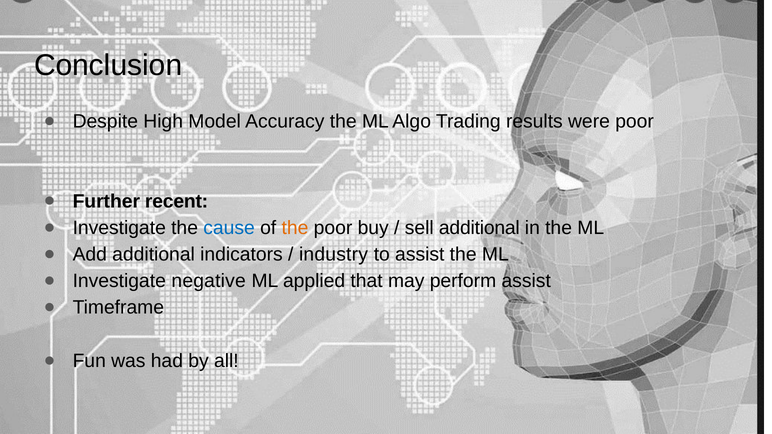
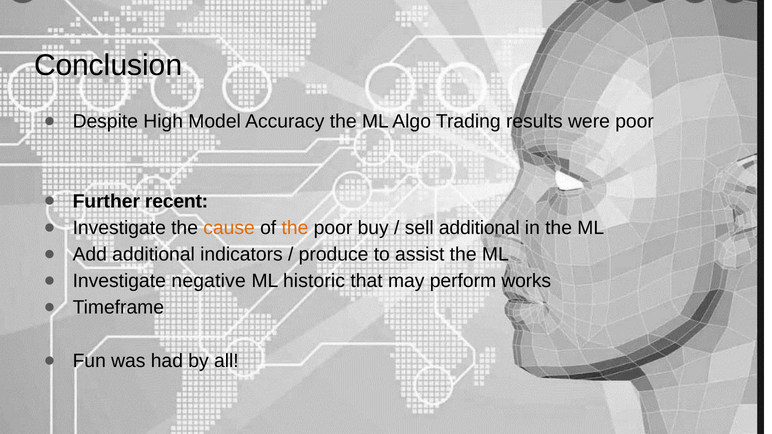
cause colour: blue -> orange
industry: industry -> produce
applied: applied -> historic
perform assist: assist -> works
